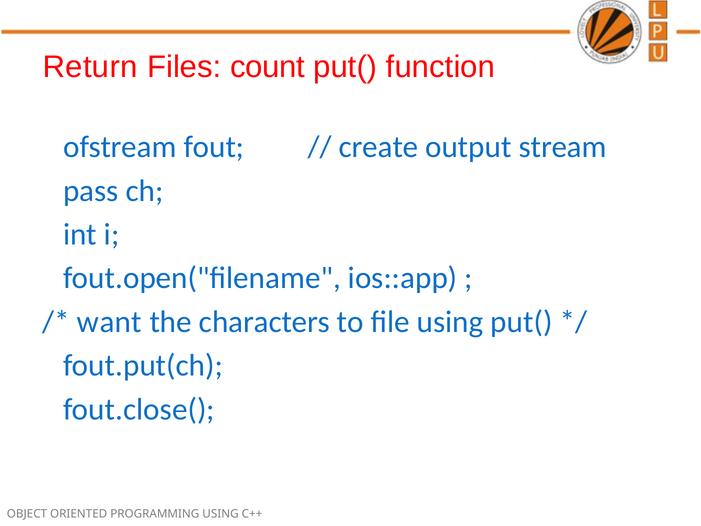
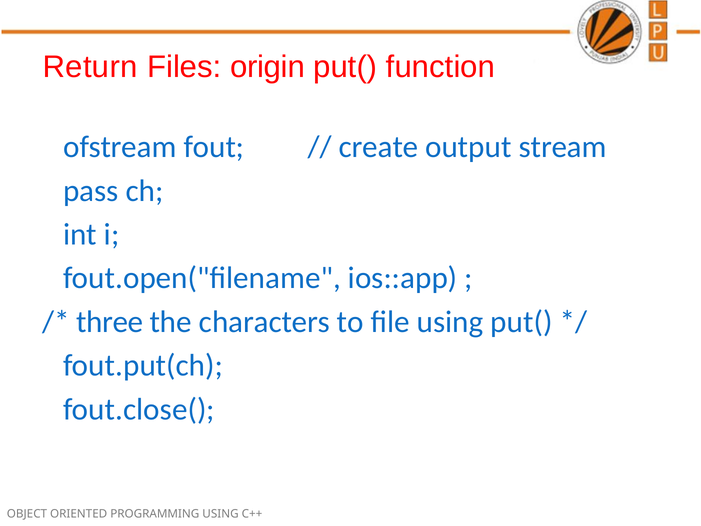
count: count -> origin
want: want -> three
